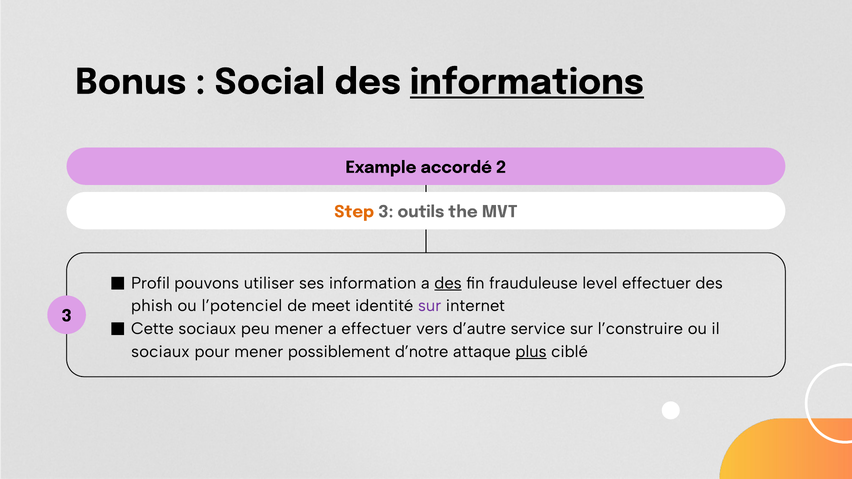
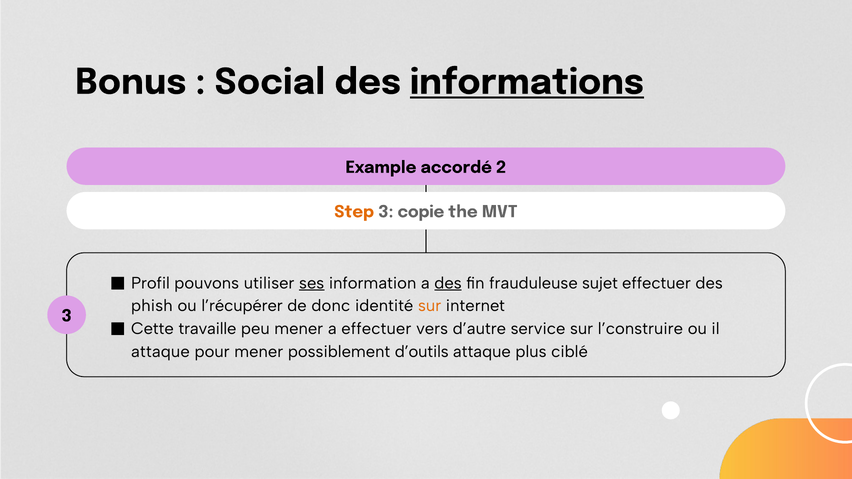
outils: outils -> copie
ses underline: none -> present
level: level -> sujet
l’potenciel: l’potenciel -> l’récupérer
meet: meet -> donc
sur at (430, 306) colour: purple -> orange
Cette sociaux: sociaux -> travaille
sociaux at (160, 352): sociaux -> attaque
d’notre: d’notre -> d’outils
plus underline: present -> none
